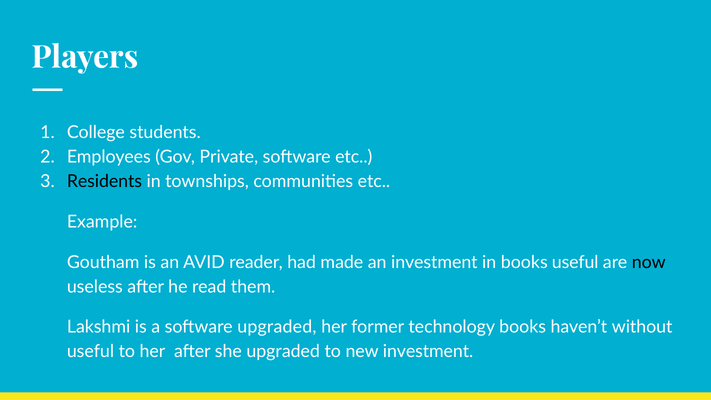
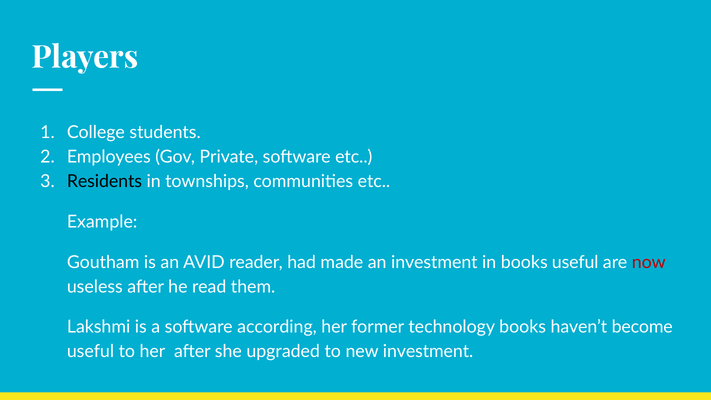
now colour: black -> red
software upgraded: upgraded -> according
without: without -> become
